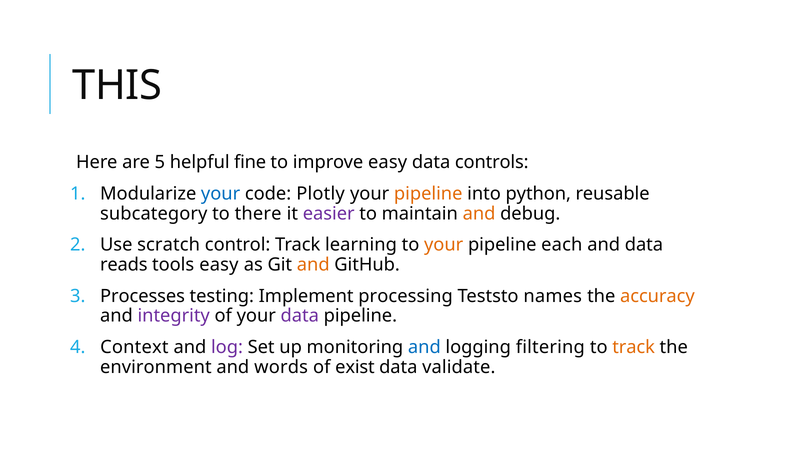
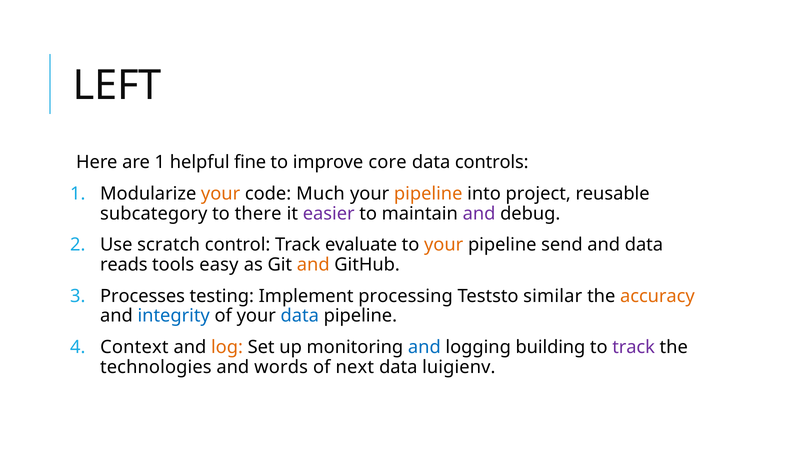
THIS: THIS -> LEFT
are 5: 5 -> 1
improve easy: easy -> core
your at (221, 194) colour: blue -> orange
Plotly: Plotly -> Much
python: python -> project
and at (479, 214) colour: orange -> purple
learning: learning -> evaluate
each: each -> send
names: names -> similar
integrity colour: purple -> blue
data at (300, 316) colour: purple -> blue
log colour: purple -> orange
filtering: filtering -> building
track at (634, 348) colour: orange -> purple
environment: environment -> technologies
exist: exist -> next
validate: validate -> luigienv
